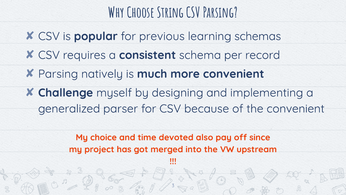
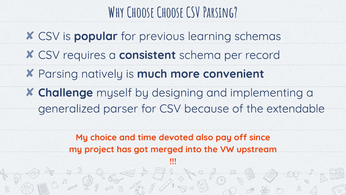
Choose String: String -> Choose
the convenient: convenient -> extendable
